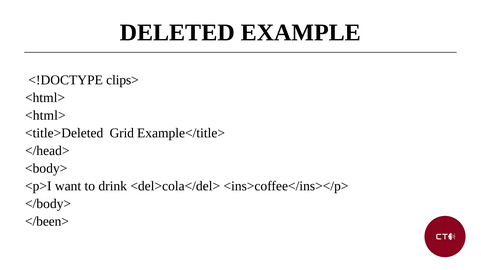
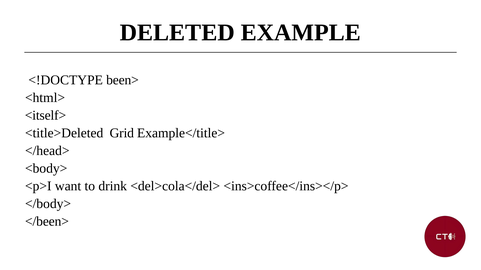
clips>: clips> -> been>
<html> at (45, 116): <html> -> <itself>
